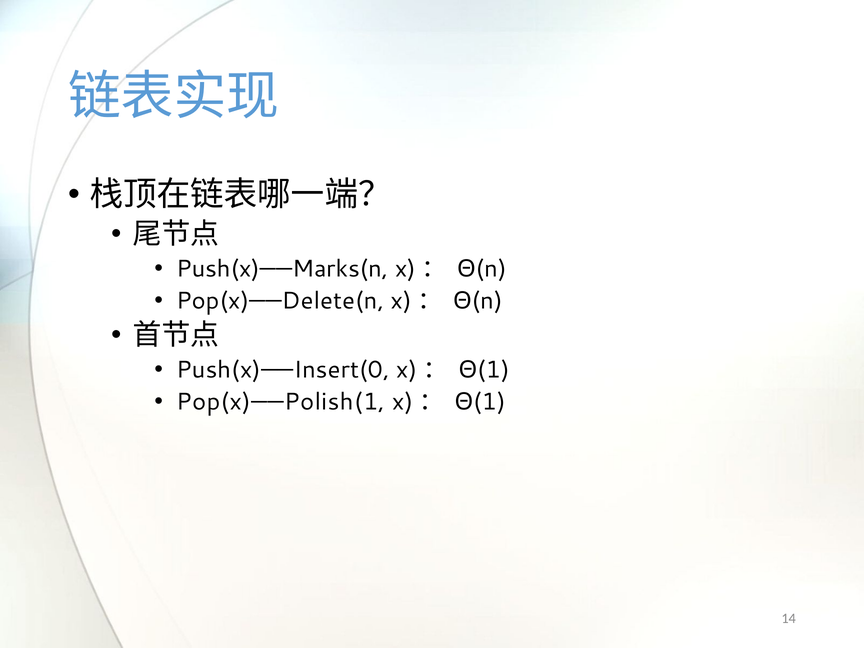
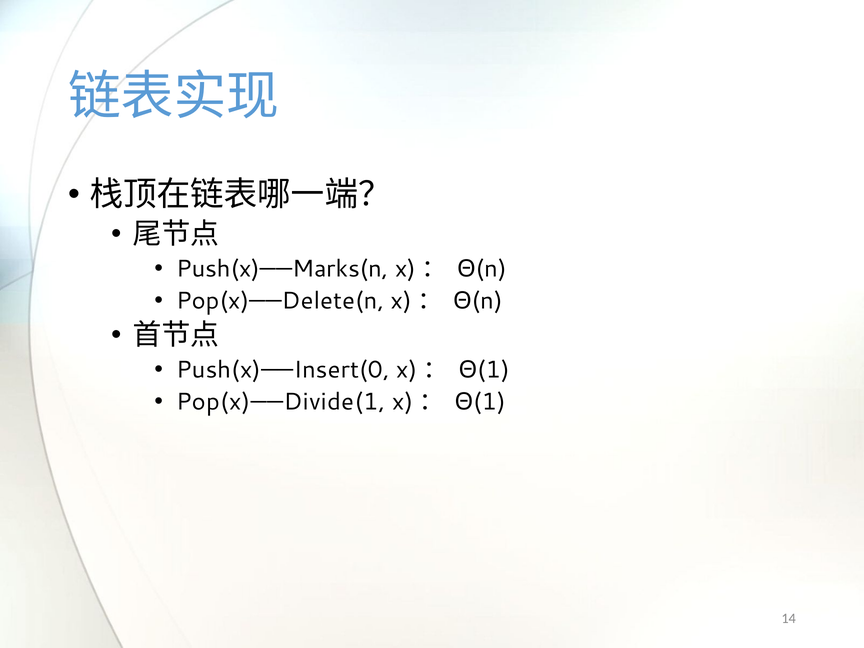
Pop(x)——Polish(1: Pop(x)——Polish(1 -> Pop(x)——Divide(1
